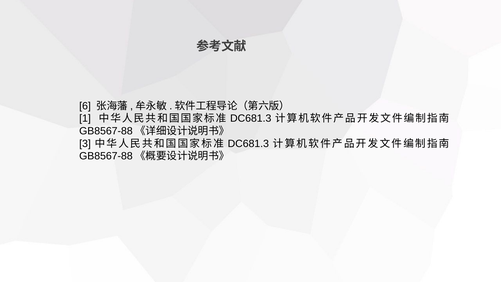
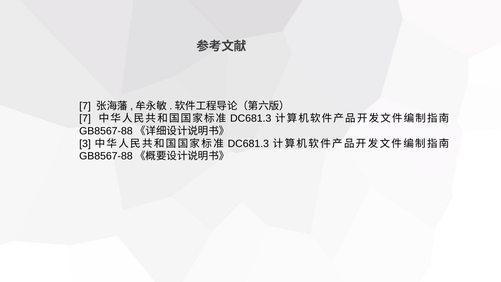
6 at (85, 106): 6 -> 7
1 at (85, 118): 1 -> 7
